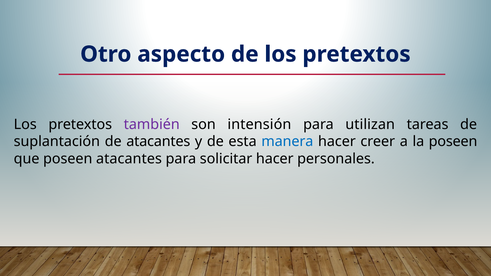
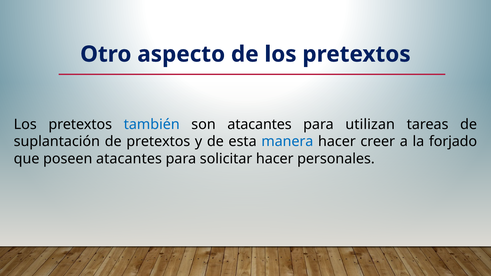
también colour: purple -> blue
son intensión: intensión -> atacantes
de atacantes: atacantes -> pretextos
la poseen: poseen -> forjado
